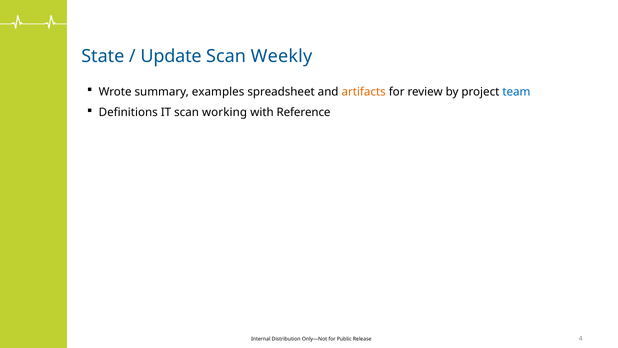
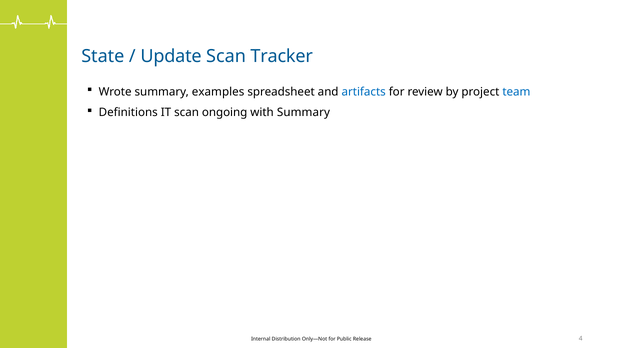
Weekly: Weekly -> Tracker
artifacts colour: orange -> blue
working: working -> ongoing
with Reference: Reference -> Summary
